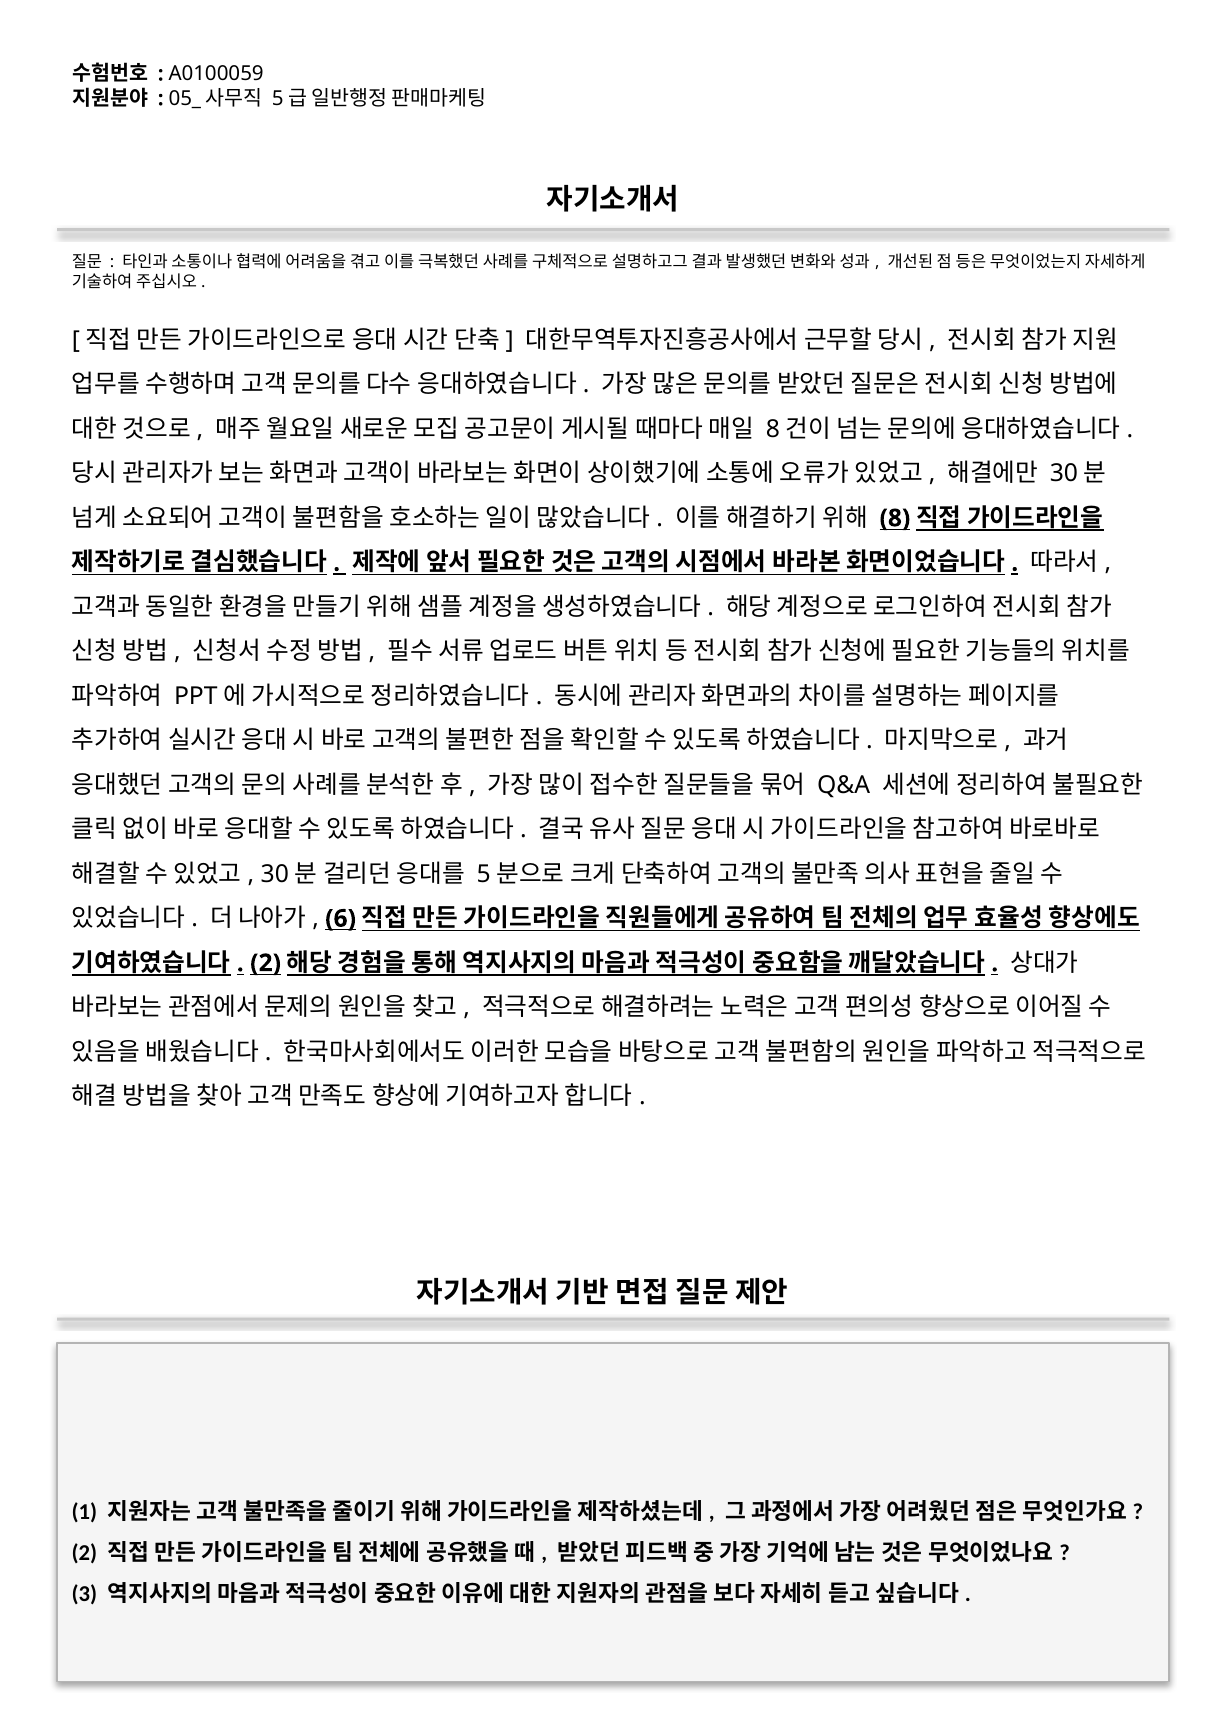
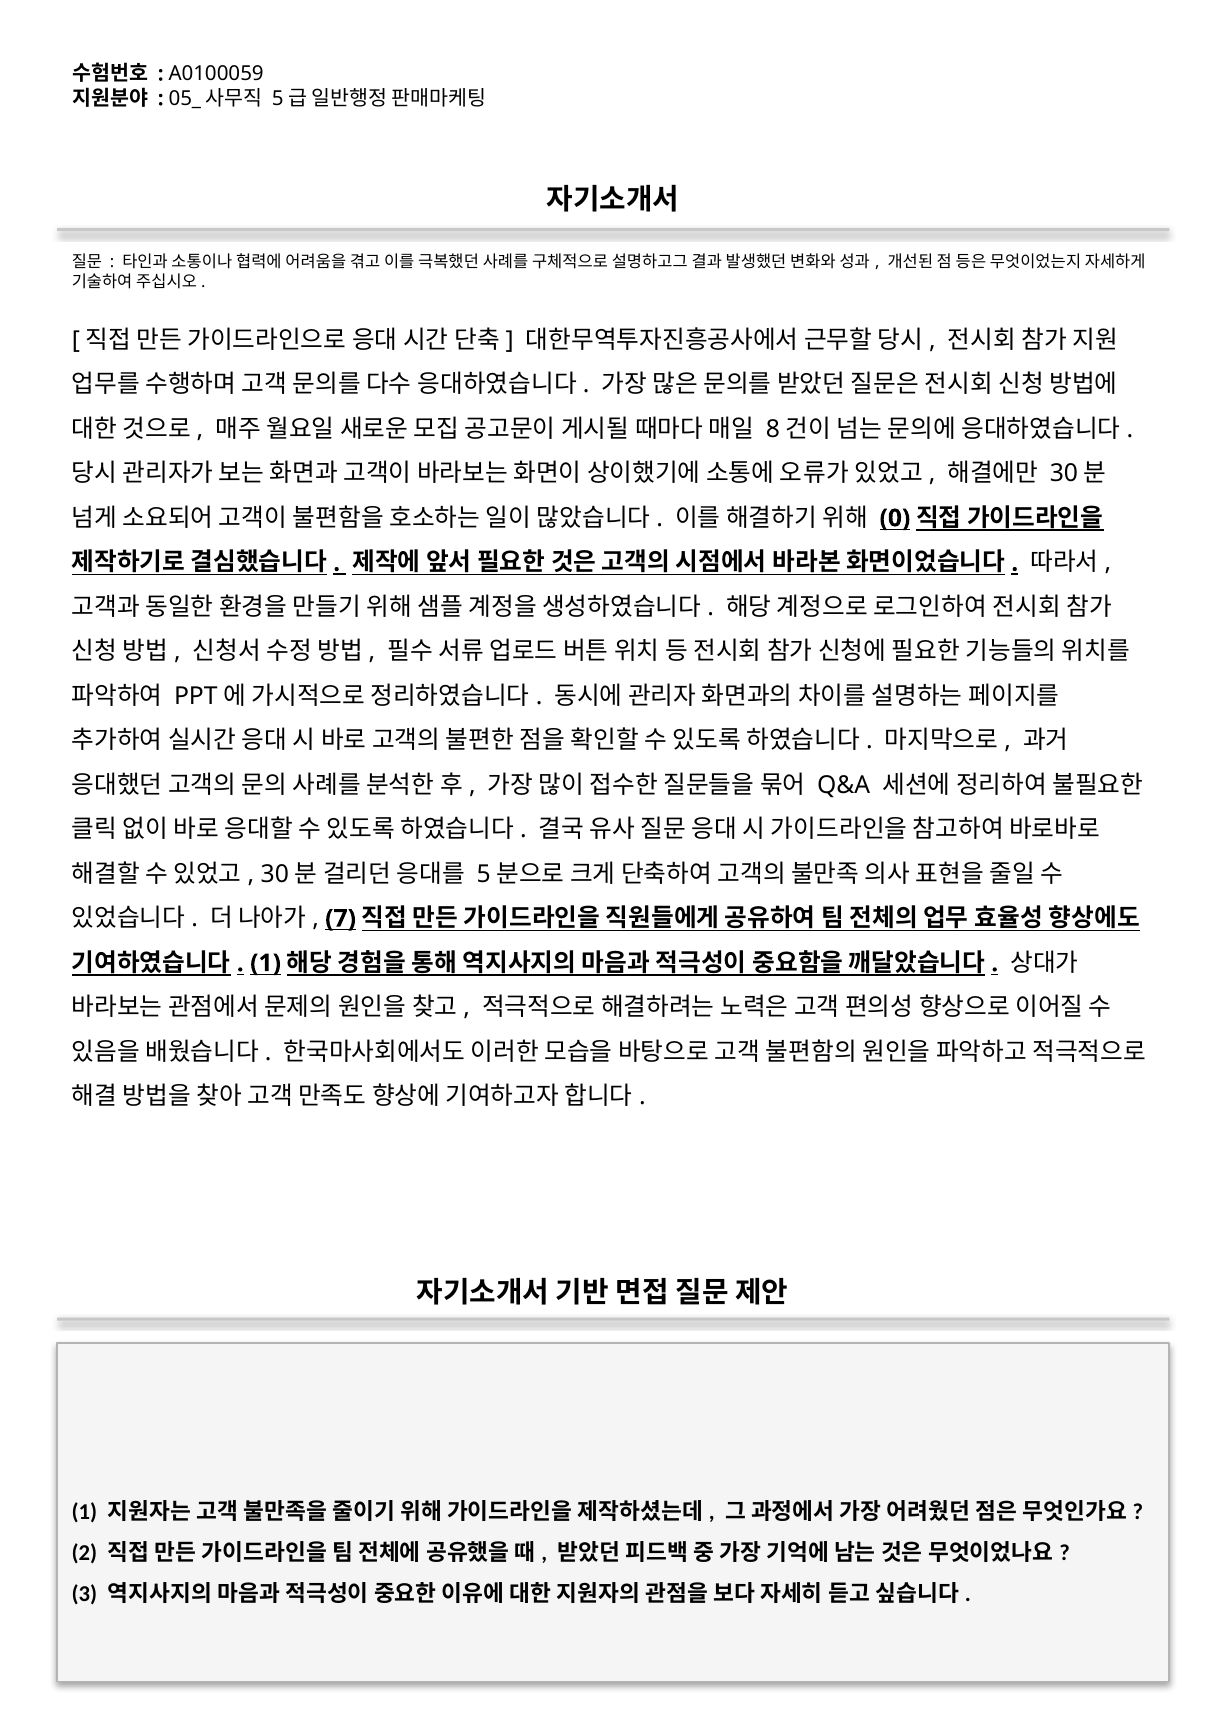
8: 8 -> 0
6: 6 -> 7
2 at (266, 963): 2 -> 1
